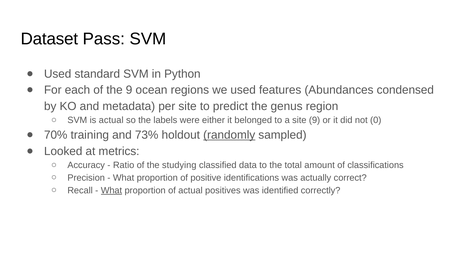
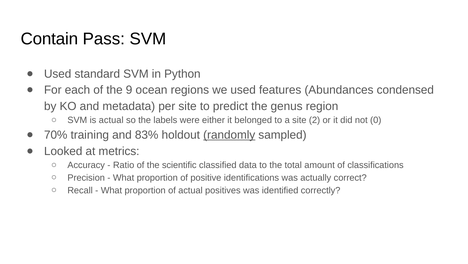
Dataset: Dataset -> Contain
site 9: 9 -> 2
73%: 73% -> 83%
studying: studying -> scientific
What at (111, 190) underline: present -> none
